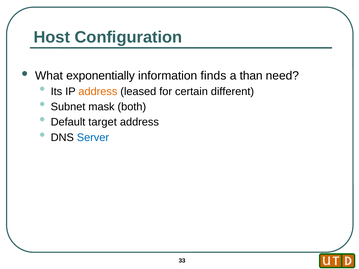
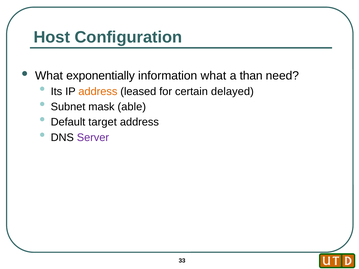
information finds: finds -> what
different: different -> delayed
both: both -> able
Server colour: blue -> purple
